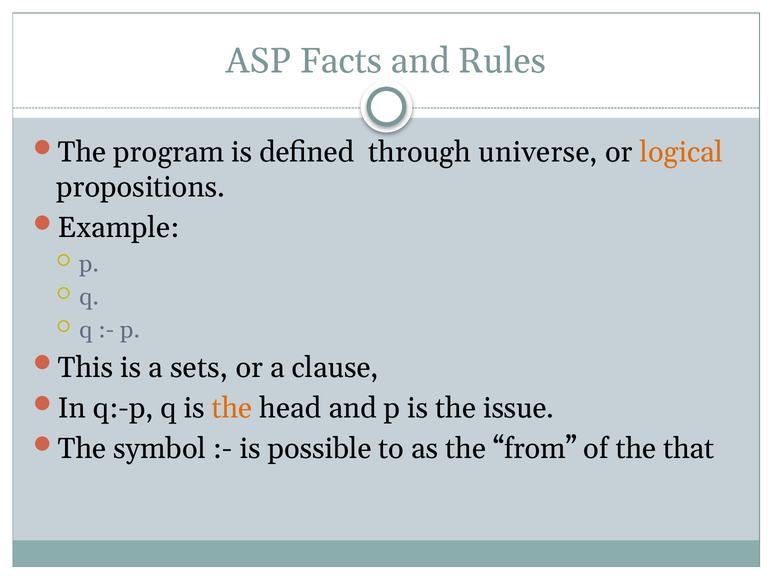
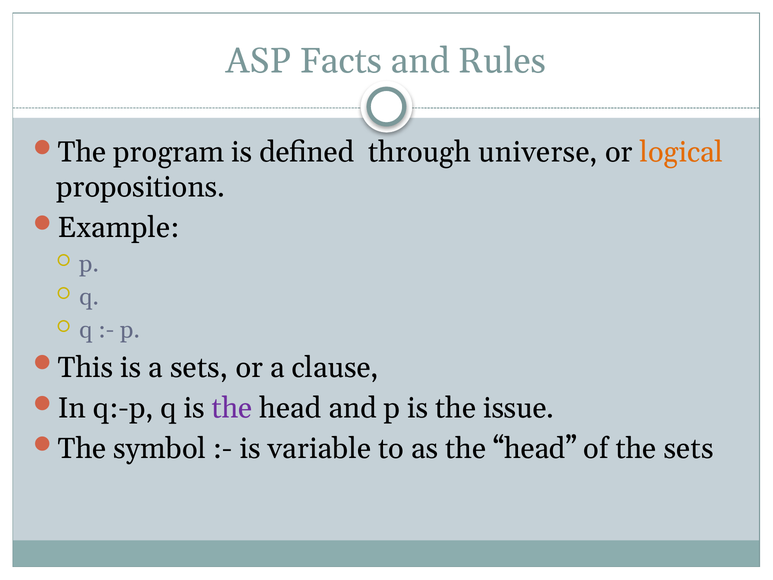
the at (232, 408) colour: orange -> purple
possible: possible -> variable
as the from: from -> head
the that: that -> sets
